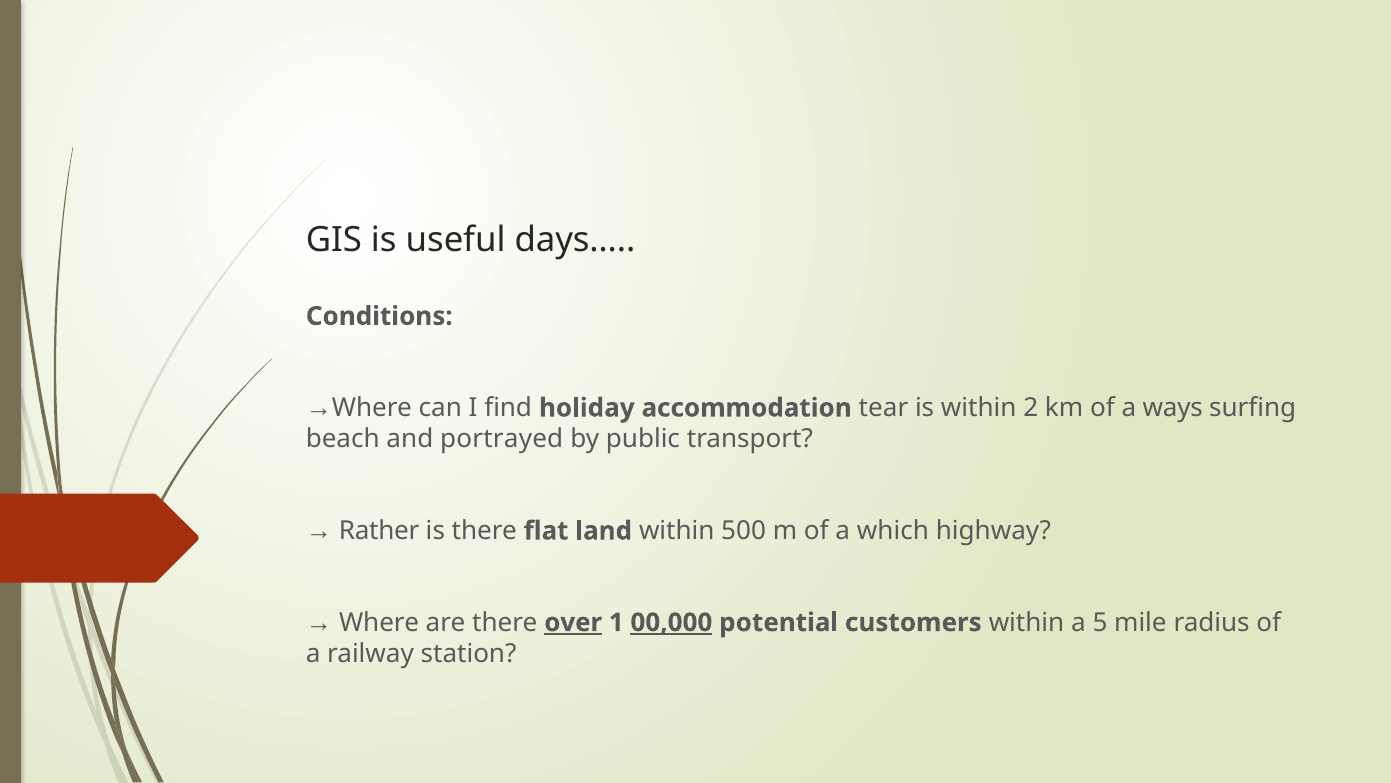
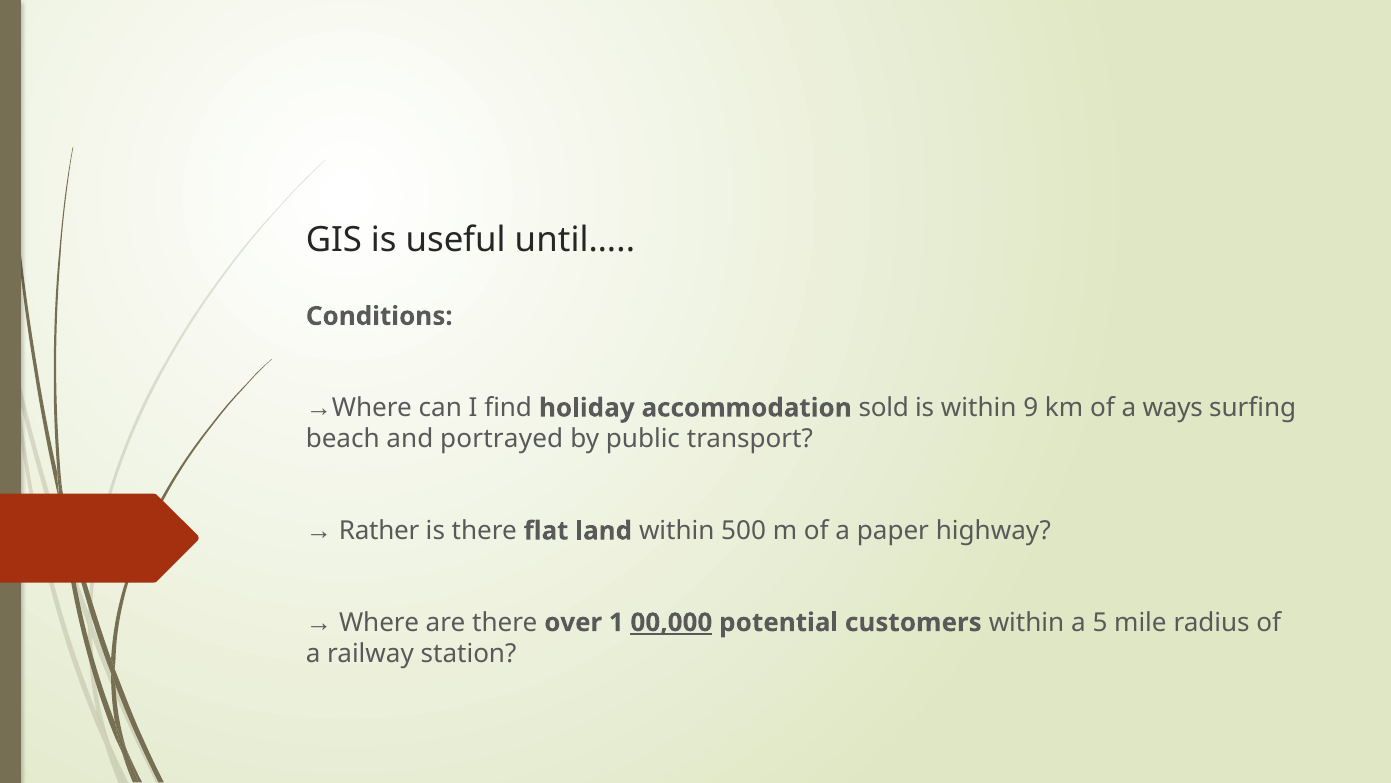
days…: days… -> until…
tear: tear -> sold
2: 2 -> 9
which: which -> paper
over underline: present -> none
